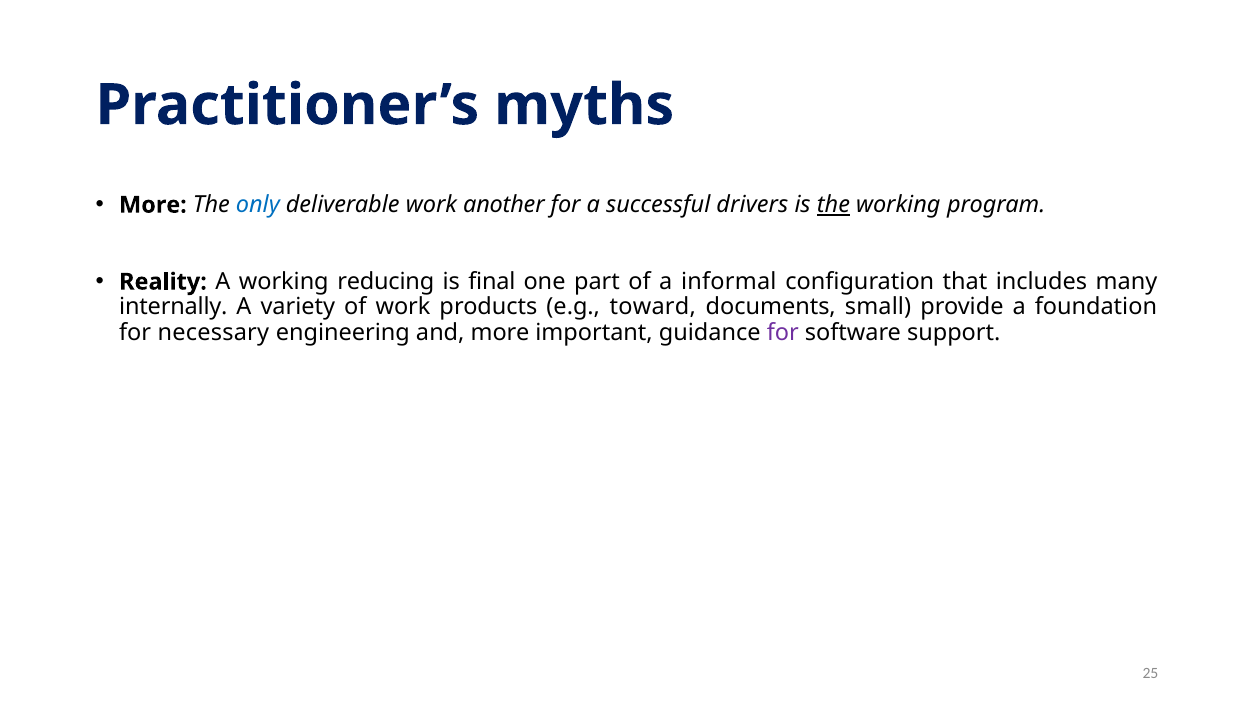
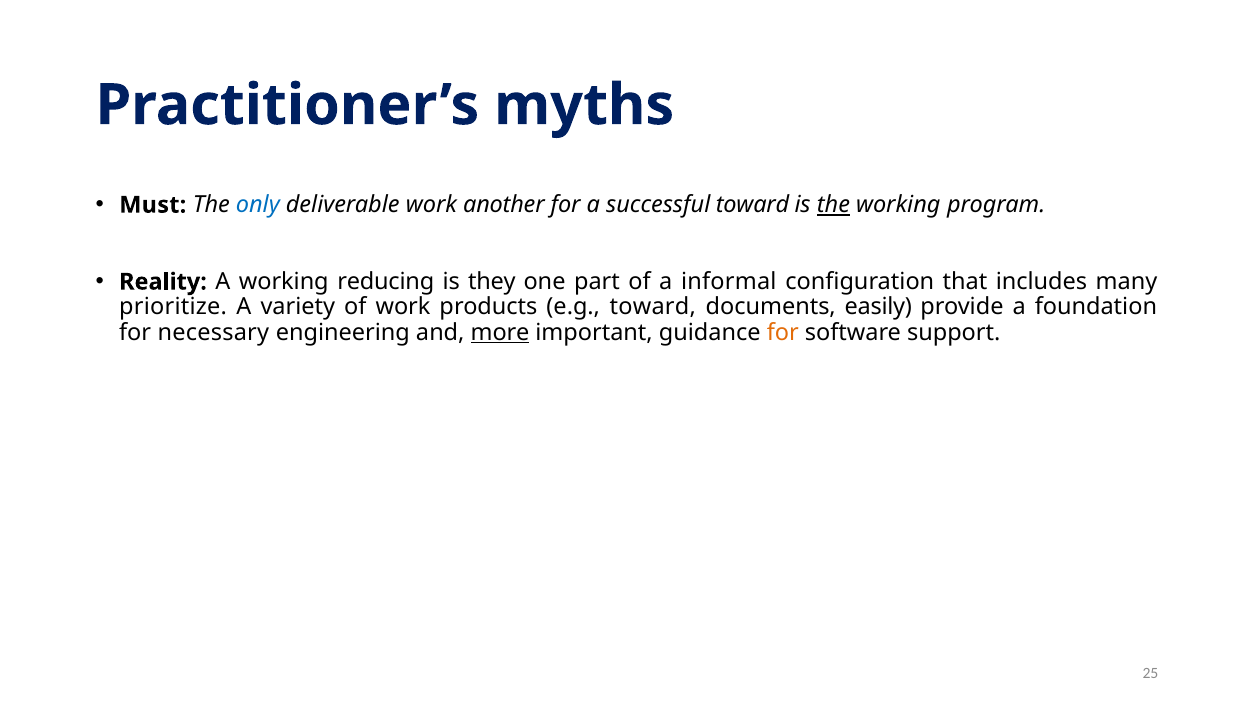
More at (153, 205): More -> Must
successful drivers: drivers -> toward
final: final -> they
internally: internally -> prioritize
small: small -> easily
more at (500, 333) underline: none -> present
for at (783, 333) colour: purple -> orange
